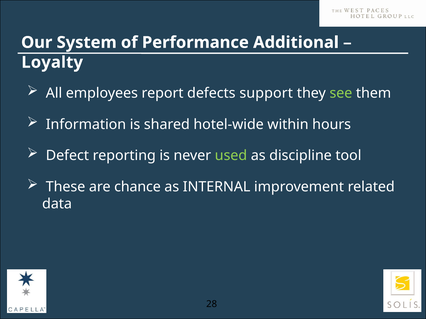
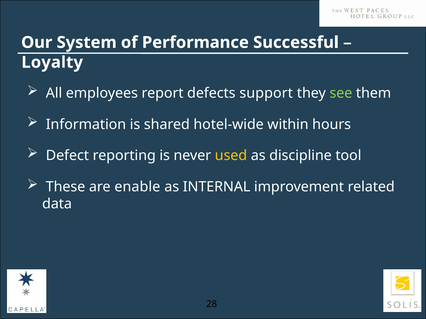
Additional: Additional -> Successful
used colour: light green -> yellow
chance: chance -> enable
